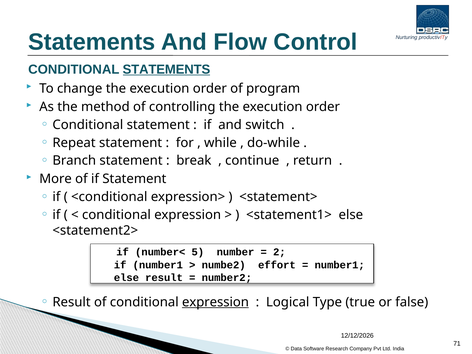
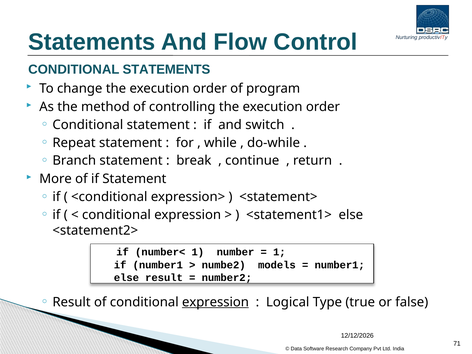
STATEMENTS at (166, 69) underline: present -> none
number< 5: 5 -> 1
2 at (279, 252): 2 -> 1
effort: effort -> models
